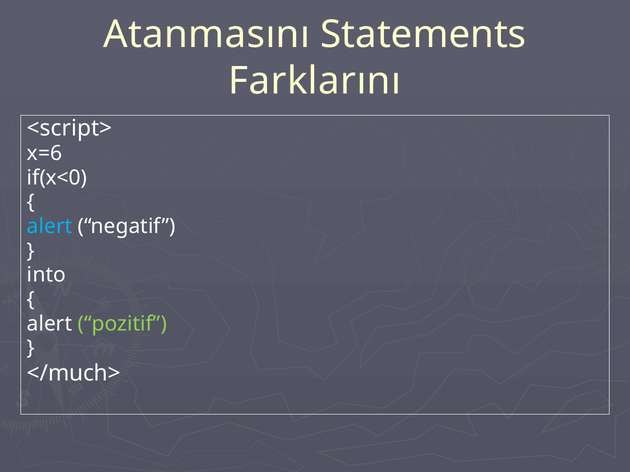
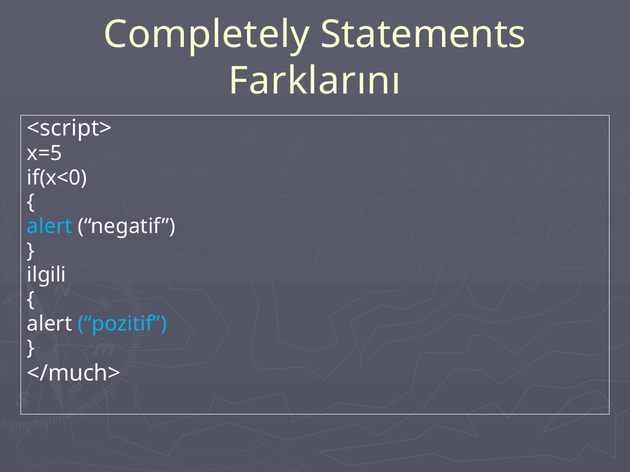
Atanmasını: Atanmasını -> Completely
x=6: x=6 -> x=5
into: into -> ilgili
pozitif colour: light green -> light blue
